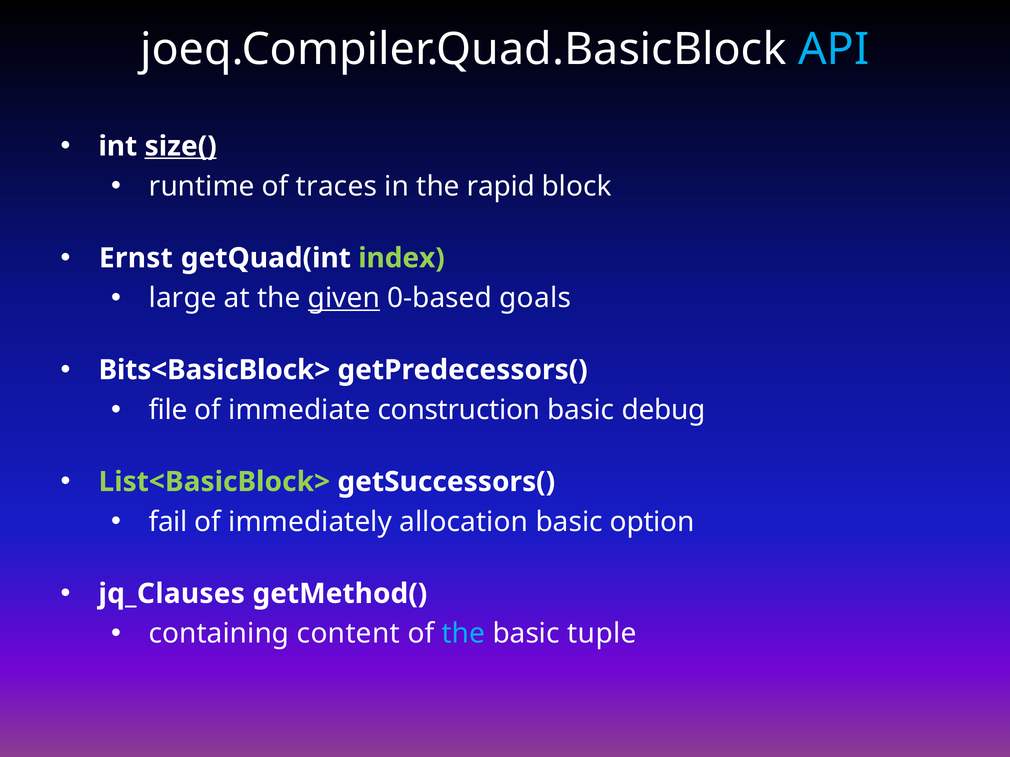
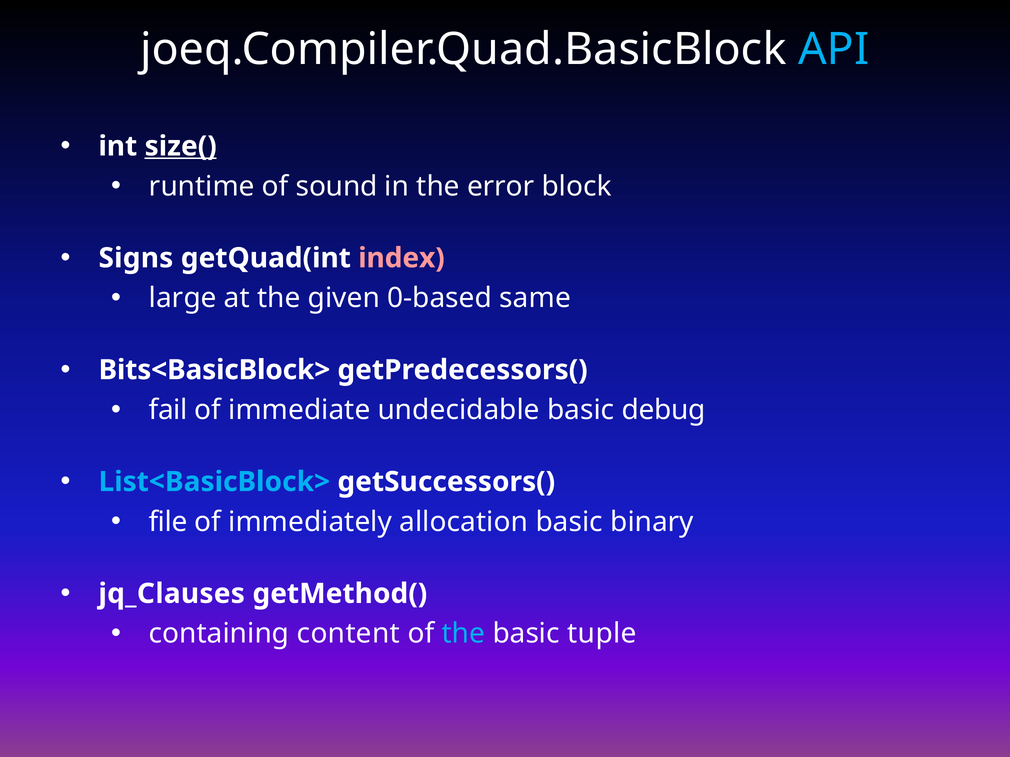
traces: traces -> sound
rapid: rapid -> error
Ernst: Ernst -> Signs
index colour: light green -> pink
given underline: present -> none
goals: goals -> same
file: file -> fail
construction: construction -> undecidable
List<BasicBlock> colour: light green -> light blue
fail: fail -> file
option: option -> binary
